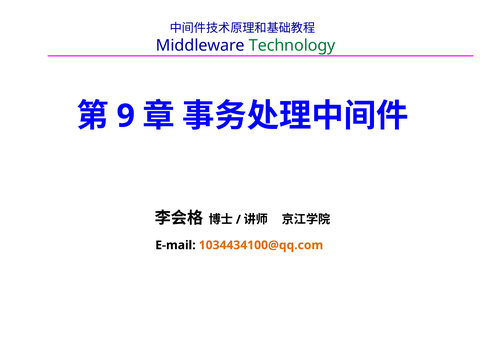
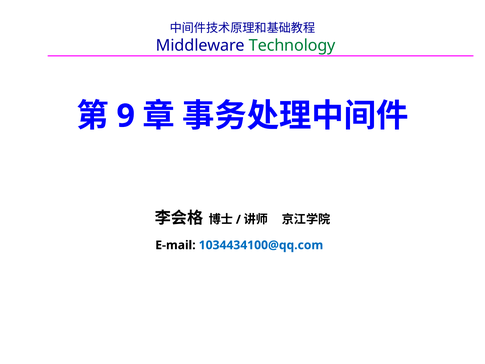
1034434100@qq.com colour: orange -> blue
